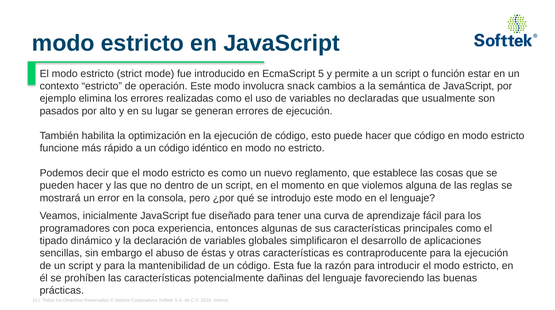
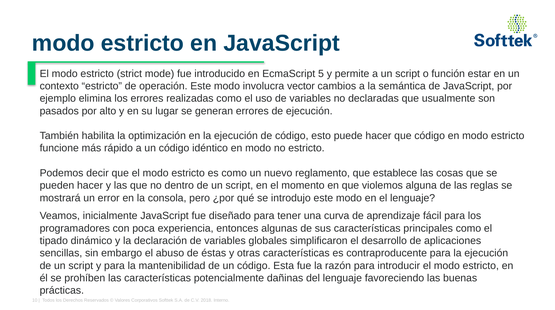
snack: snack -> vector
